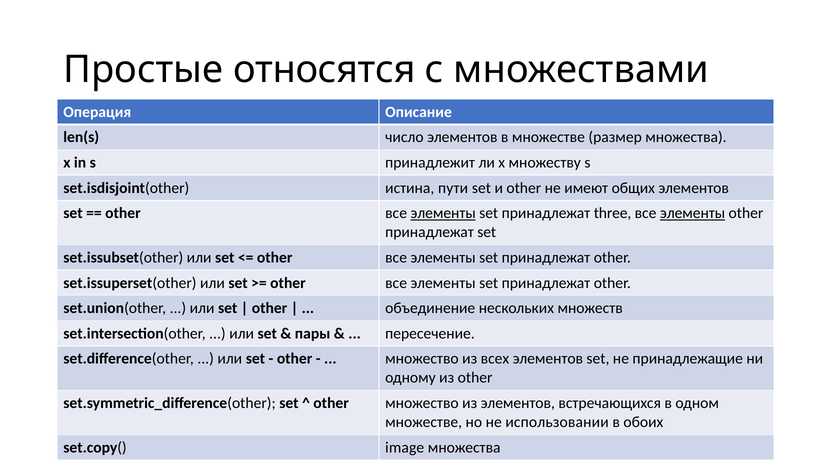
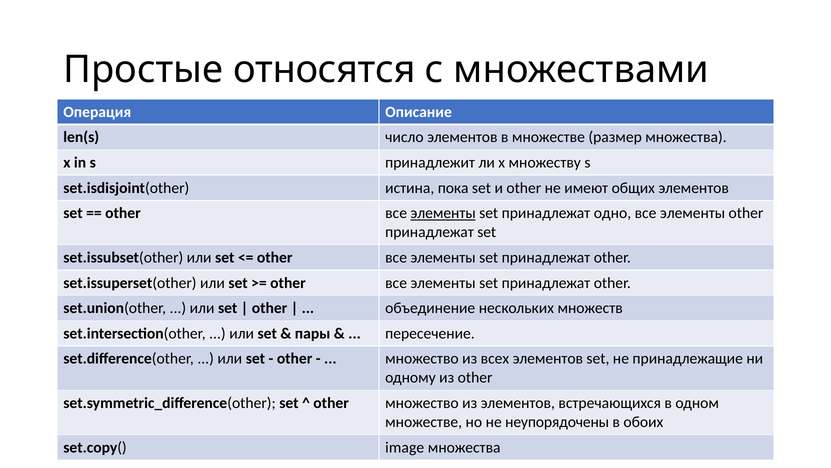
пути: пути -> пока
three: three -> одно
элементы at (693, 213) underline: present -> none
использовании: использовании -> неупорядочены
